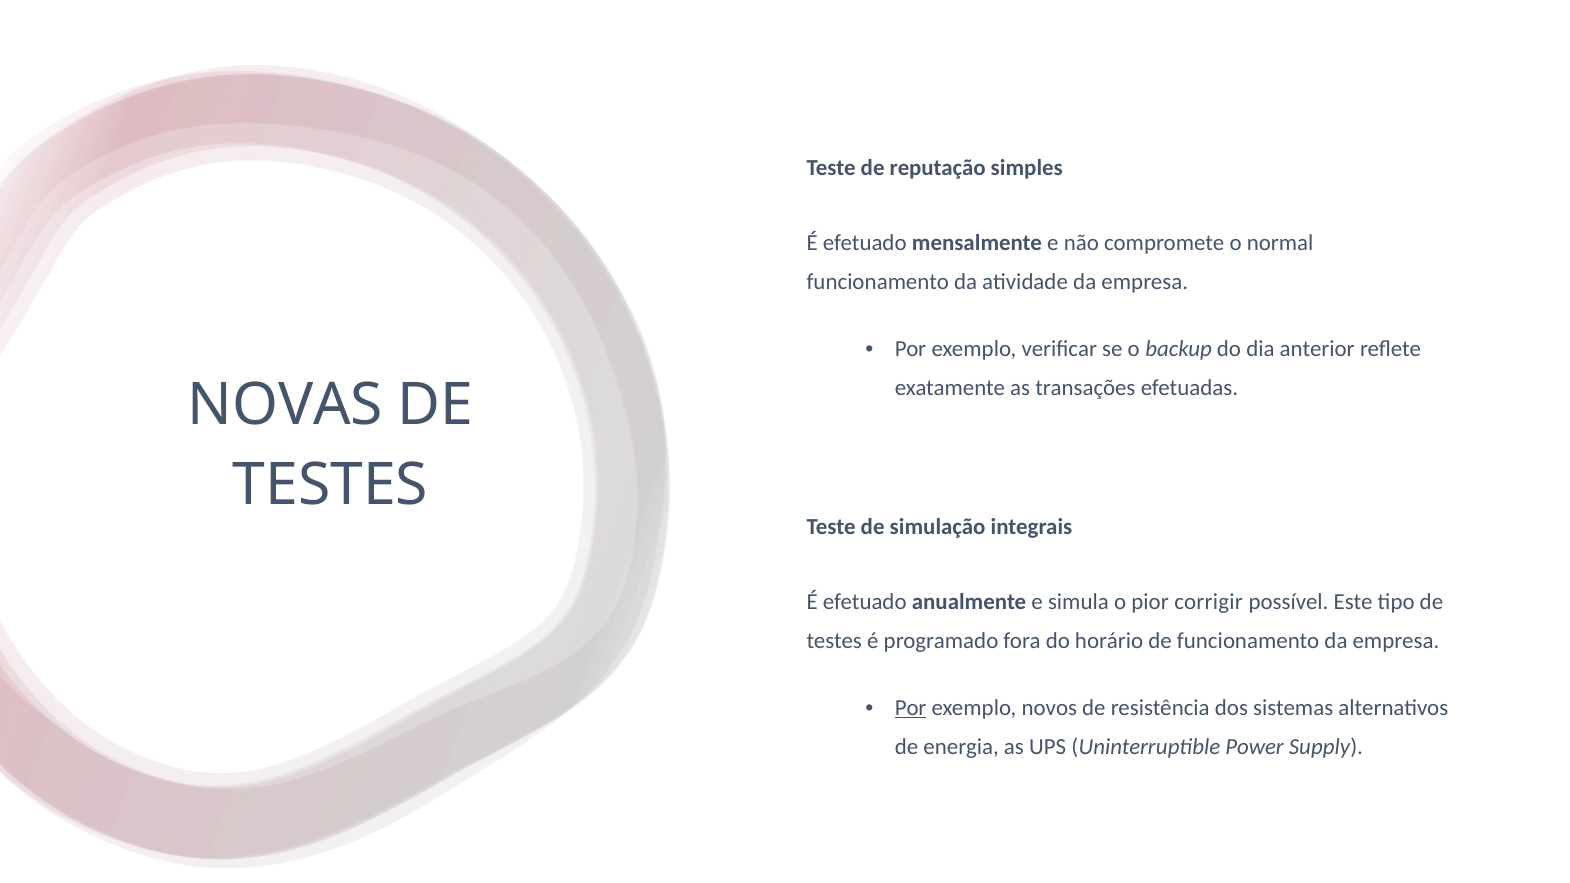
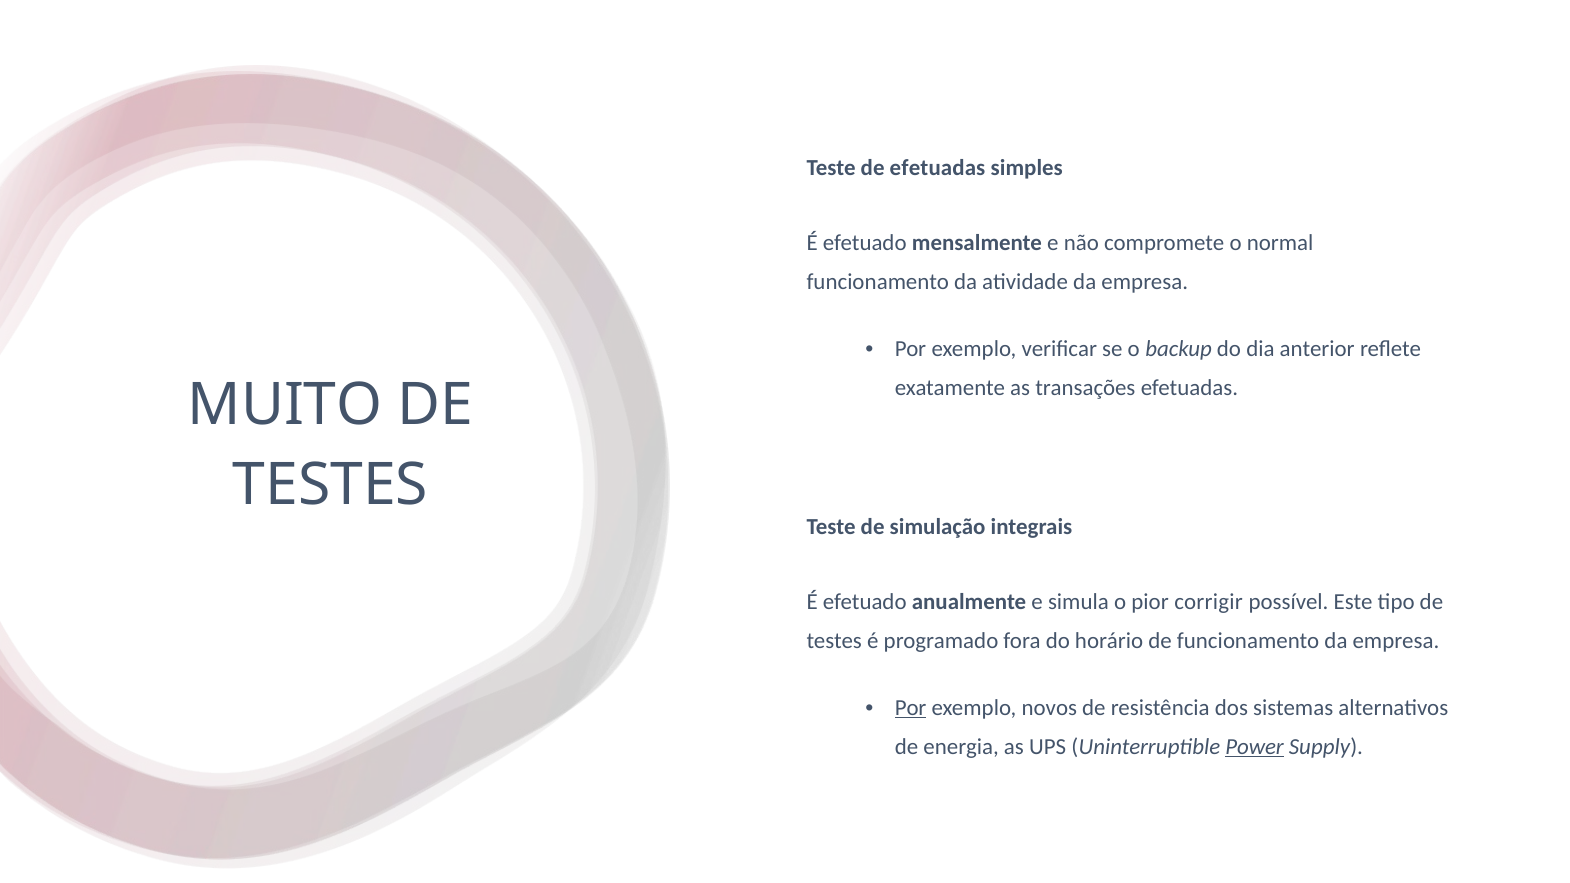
de reputação: reputação -> efetuadas
NOVAS: NOVAS -> MUITO
Power underline: none -> present
